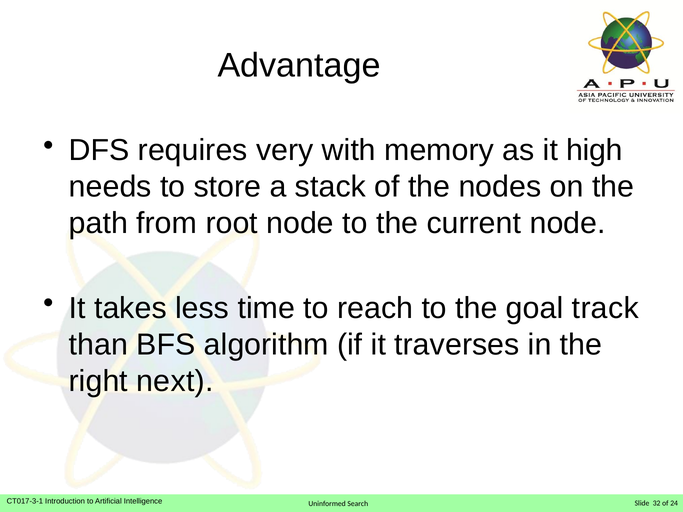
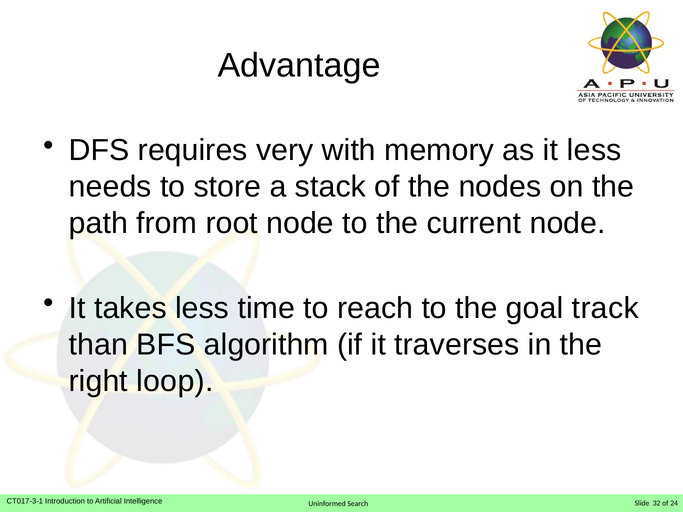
it high: high -> less
next: next -> loop
